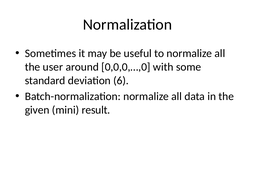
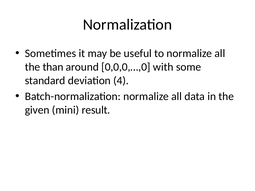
user: user -> than
6: 6 -> 4
